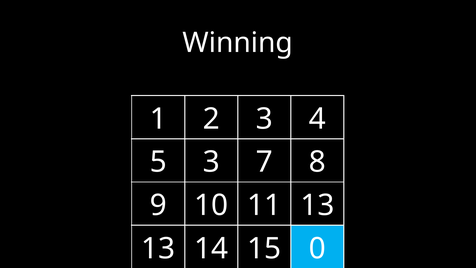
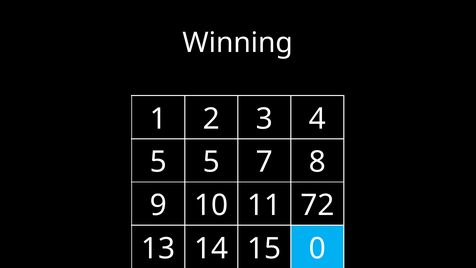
5 3: 3 -> 5
13 at (317, 205): 13 -> 72
